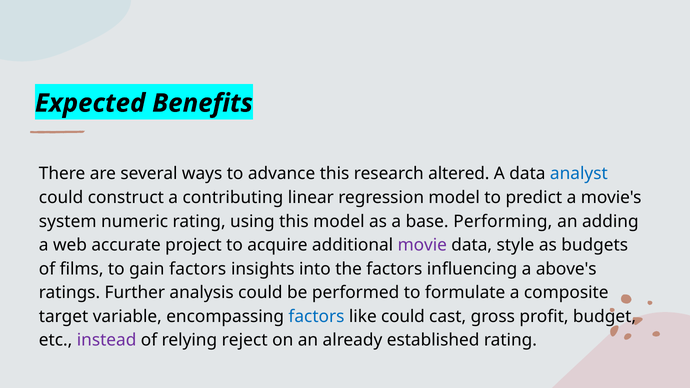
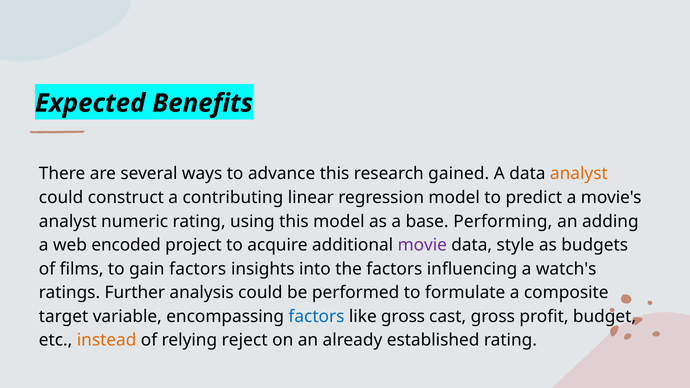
altered: altered -> gained
analyst at (579, 174) colour: blue -> orange
system at (68, 221): system -> analyst
accurate: accurate -> encoded
above's: above's -> watch's
like could: could -> gross
instead colour: purple -> orange
